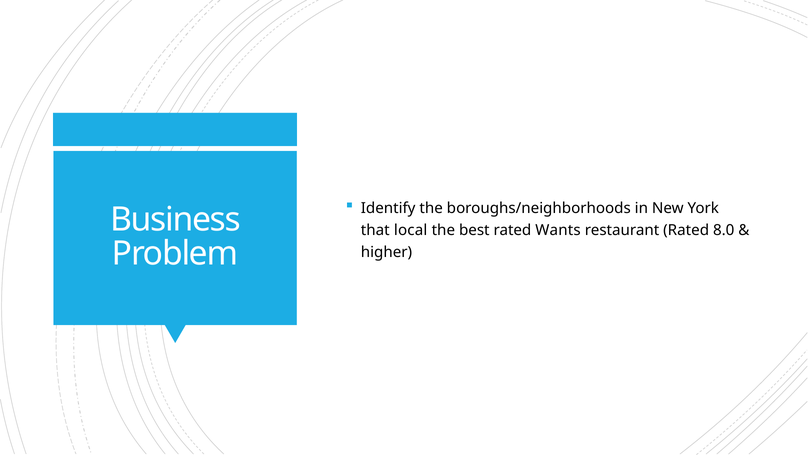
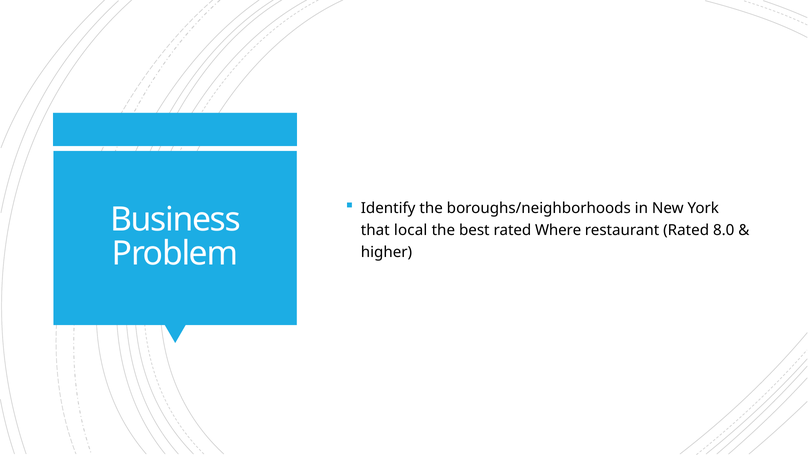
Wants: Wants -> Where
